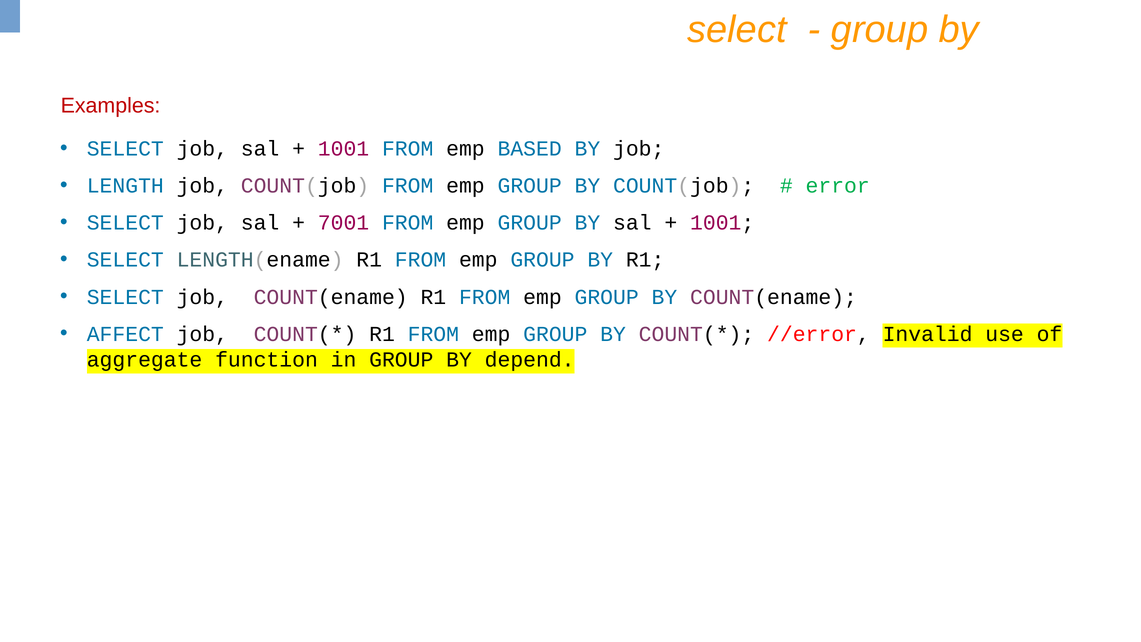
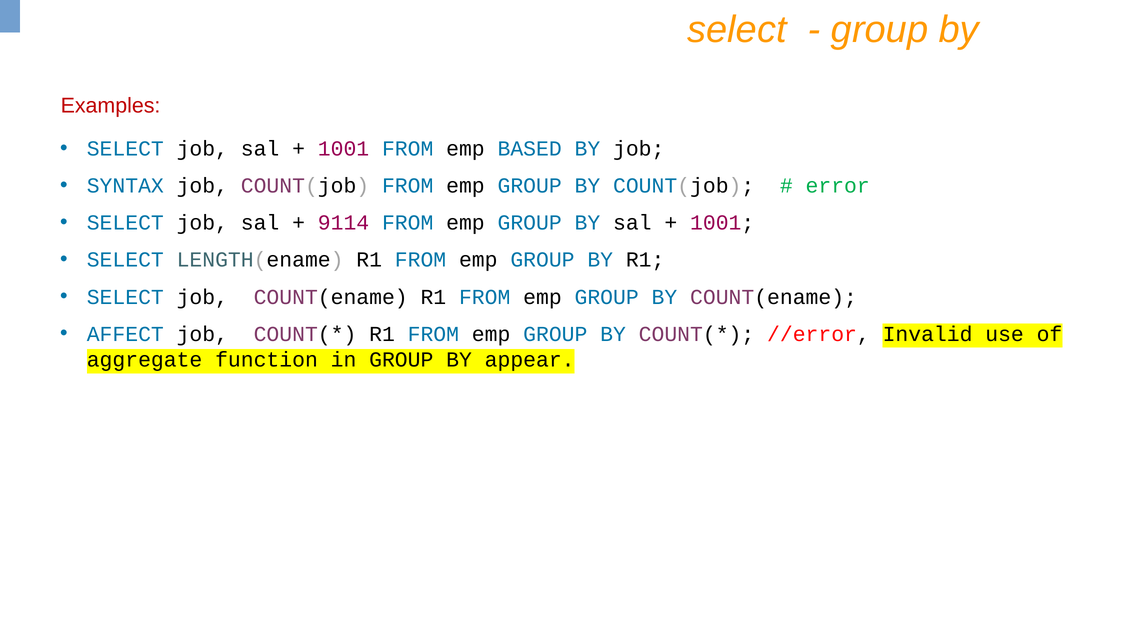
LENGTH: LENGTH -> SYNTAX
7001: 7001 -> 9114
depend: depend -> appear
